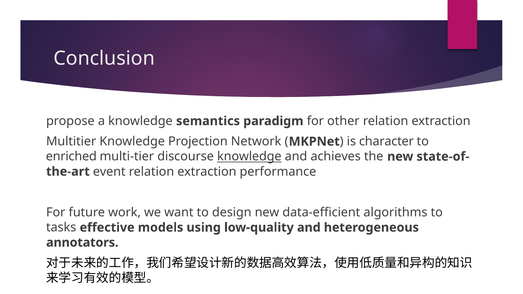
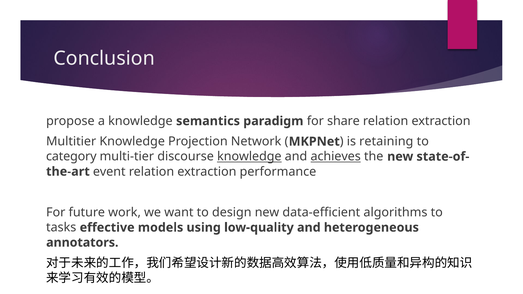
other: other -> share
character: character -> retaining
enriched: enriched -> category
achieves underline: none -> present
